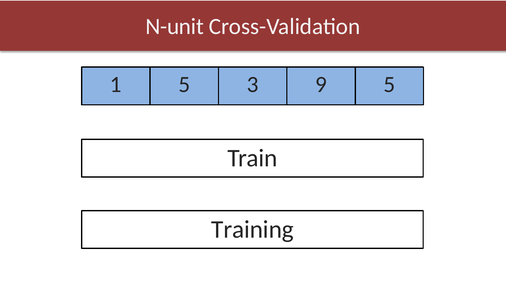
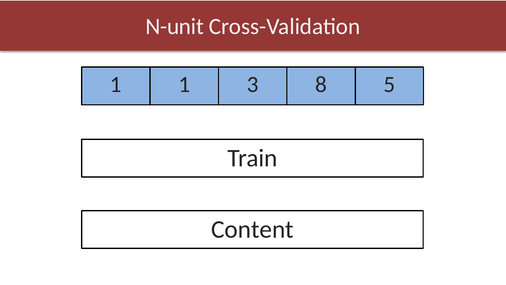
1 5: 5 -> 1
9: 9 -> 8
Training: Training -> Content
